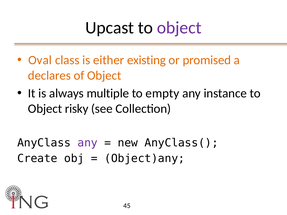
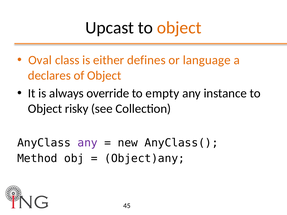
object at (179, 28) colour: purple -> orange
existing: existing -> defines
promised: promised -> language
multiple: multiple -> override
Create: Create -> Method
